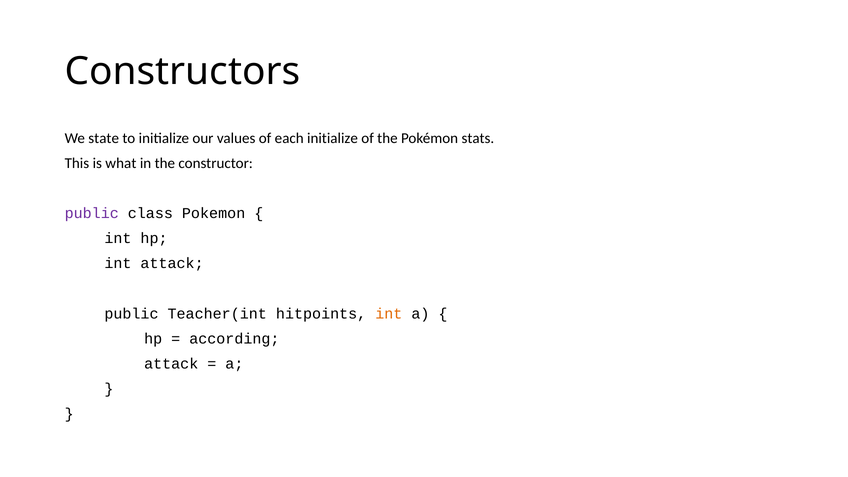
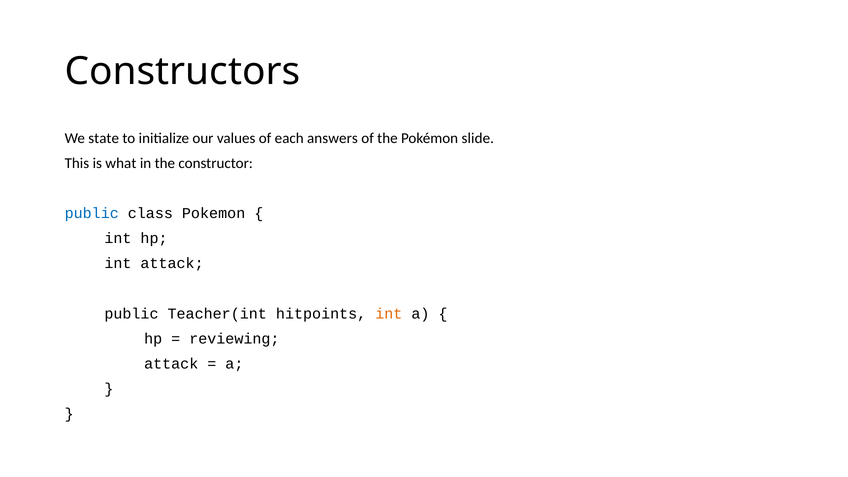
each initialize: initialize -> answers
stats: stats -> slide
public at (92, 213) colour: purple -> blue
according: according -> reviewing
